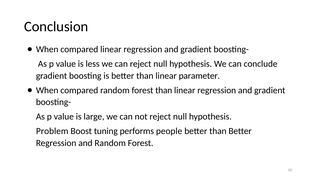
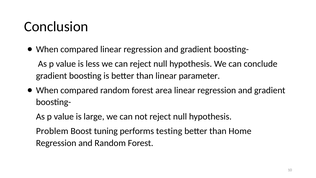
forest than: than -> area
people: people -> testing
than Better: Better -> Home
